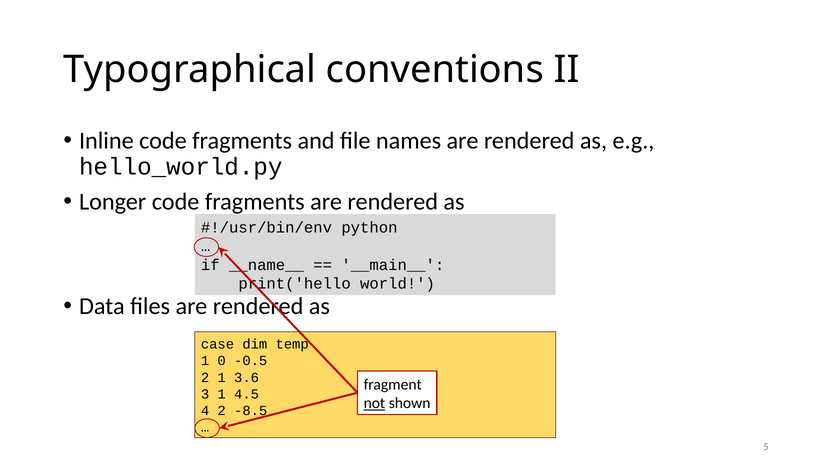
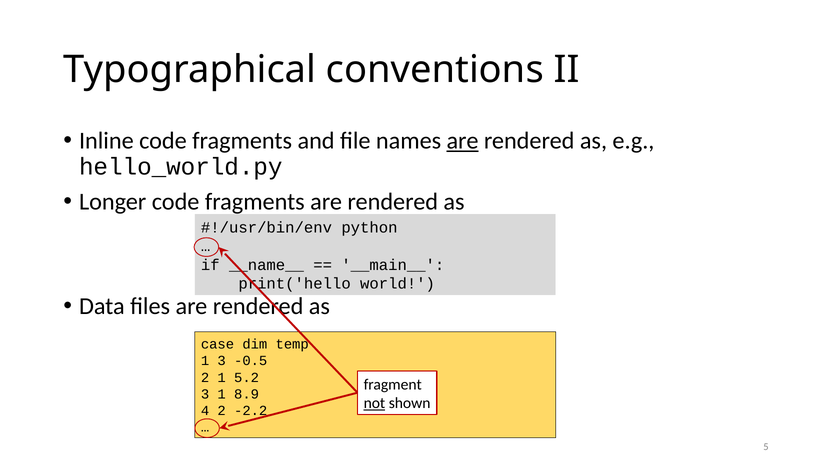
are at (463, 141) underline: none -> present
1 0: 0 -> 3
3.6: 3.6 -> 5.2
4.5: 4.5 -> 8.9
-8.5: -8.5 -> -2.2
